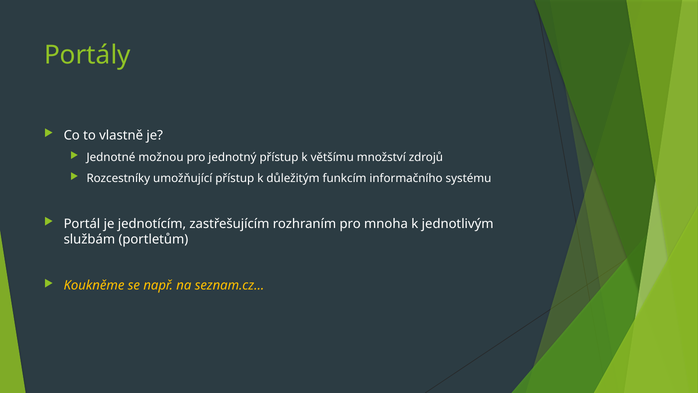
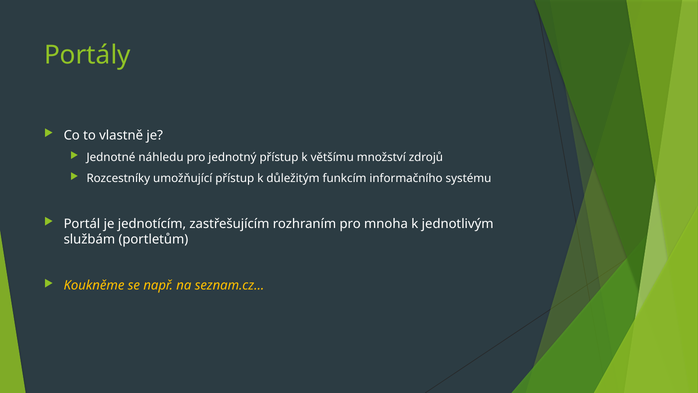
možnou: možnou -> náhledu
